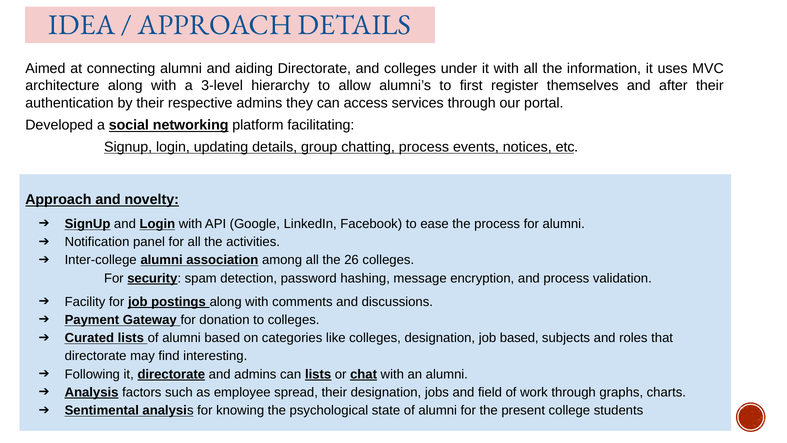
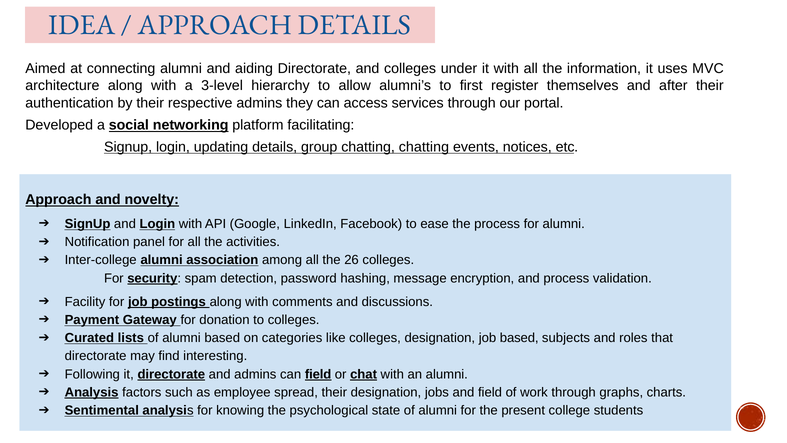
chatting process: process -> chatting
can lists: lists -> field
